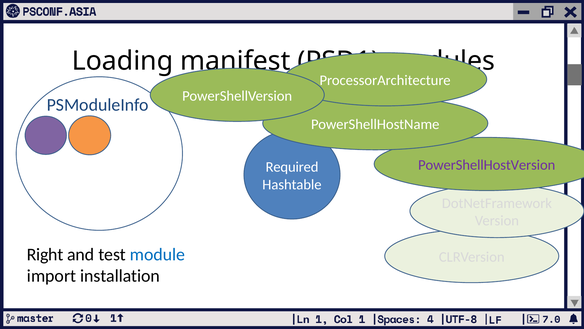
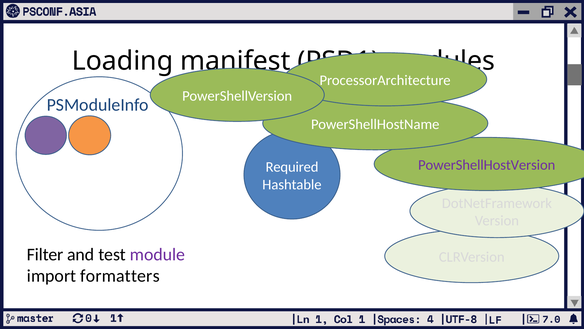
Right: Right -> Filter
module colour: blue -> purple
installation: installation -> formatters
